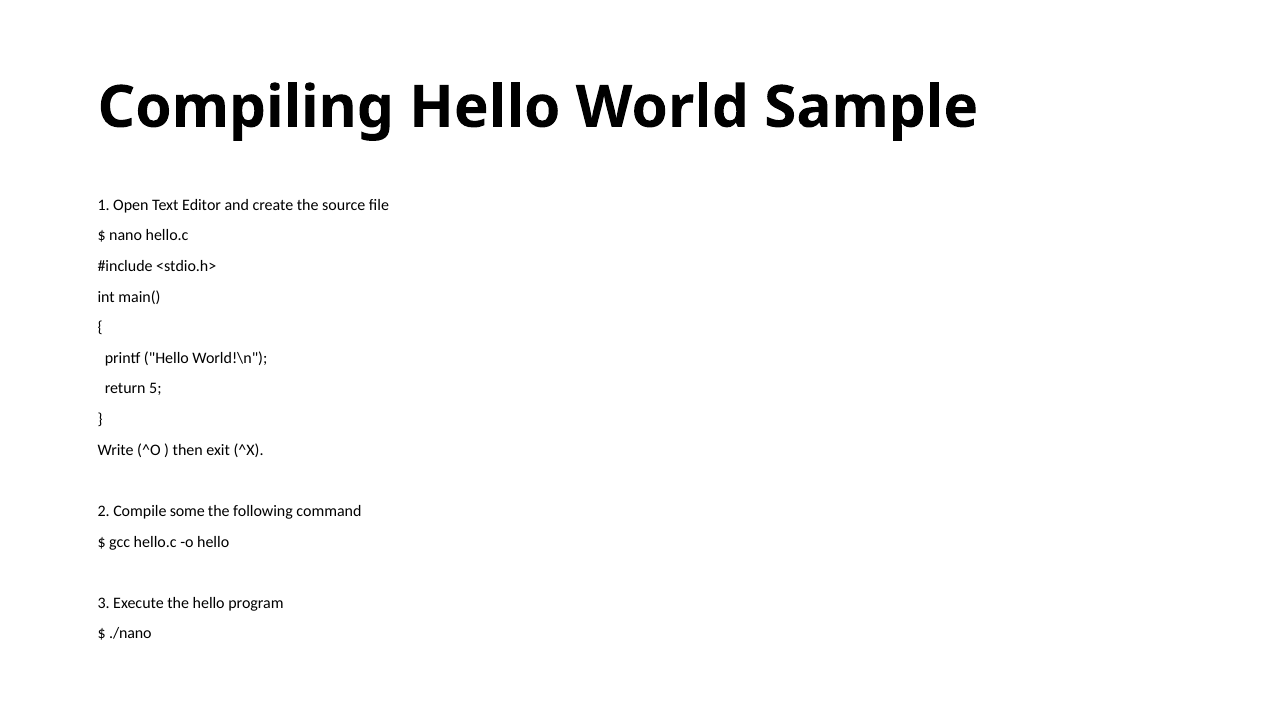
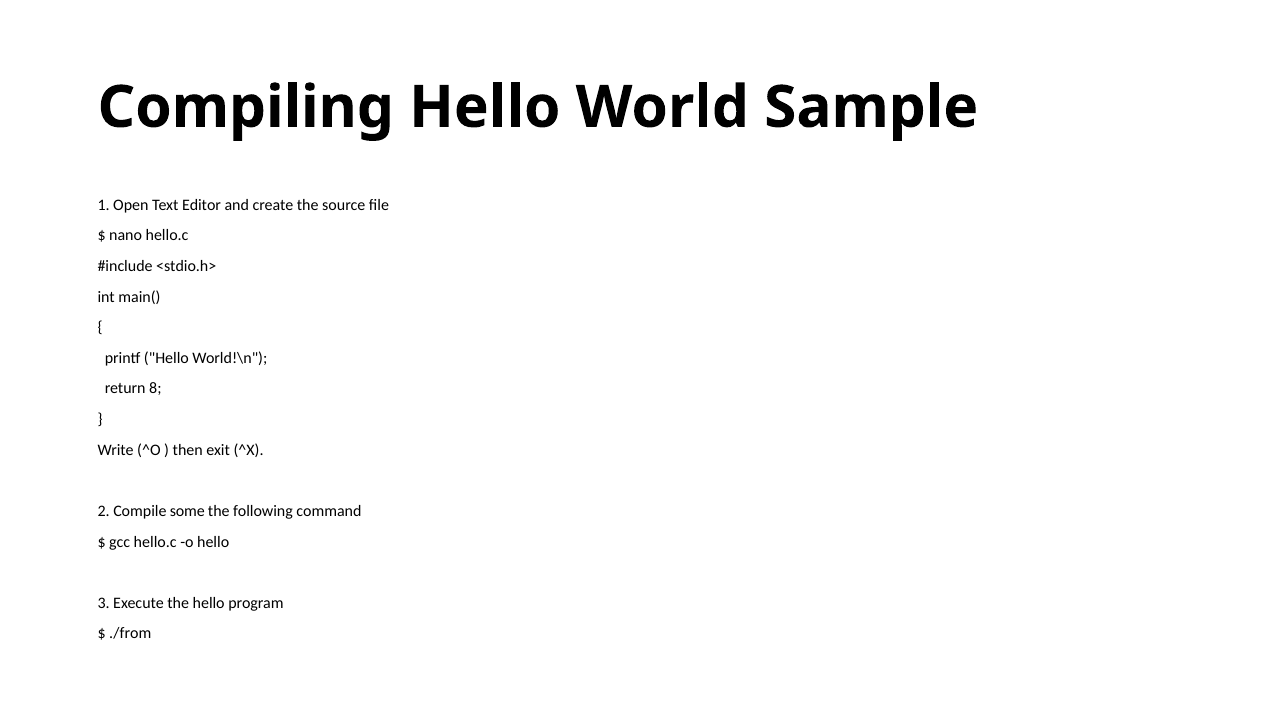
5: 5 -> 8
./nano: ./nano -> ./from
